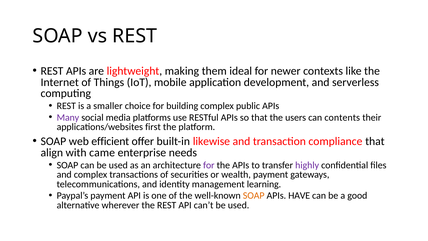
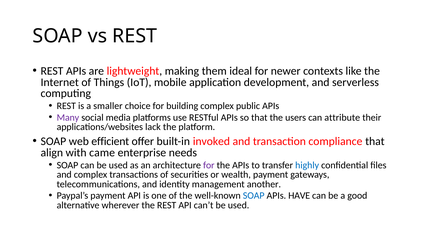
contents: contents -> attribute
first: first -> lack
likewise: likewise -> invoked
highly colour: purple -> blue
learning: learning -> another
SOAP at (254, 196) colour: orange -> blue
